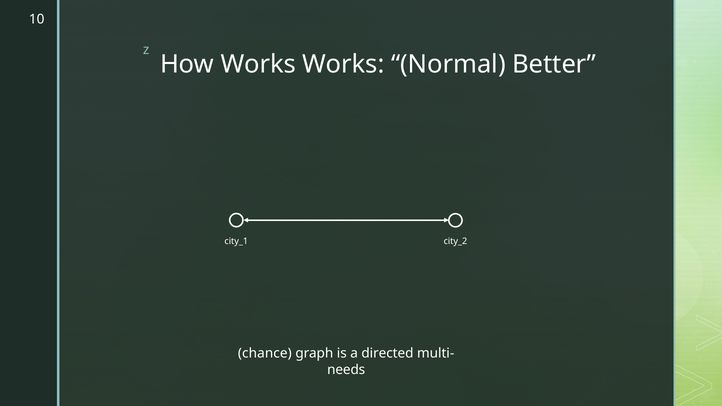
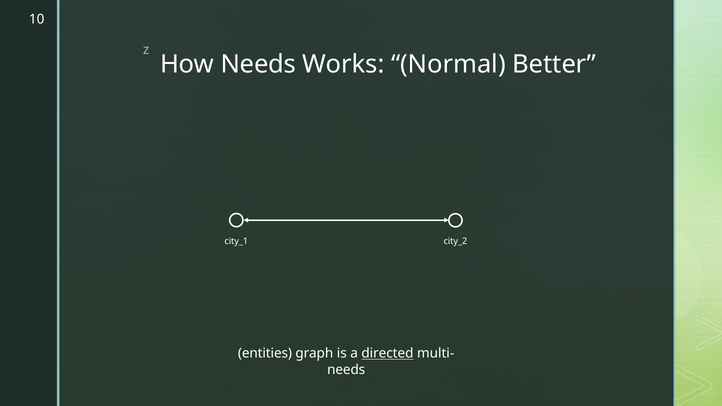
How Works: Works -> Needs
chance: chance -> entities
directed underline: none -> present
